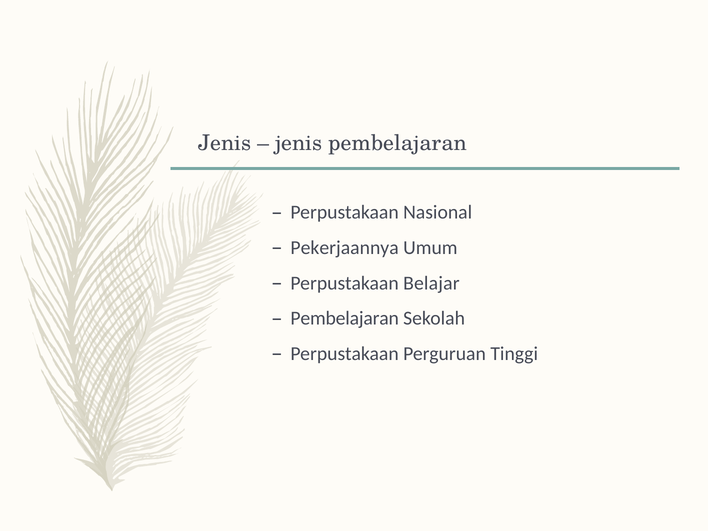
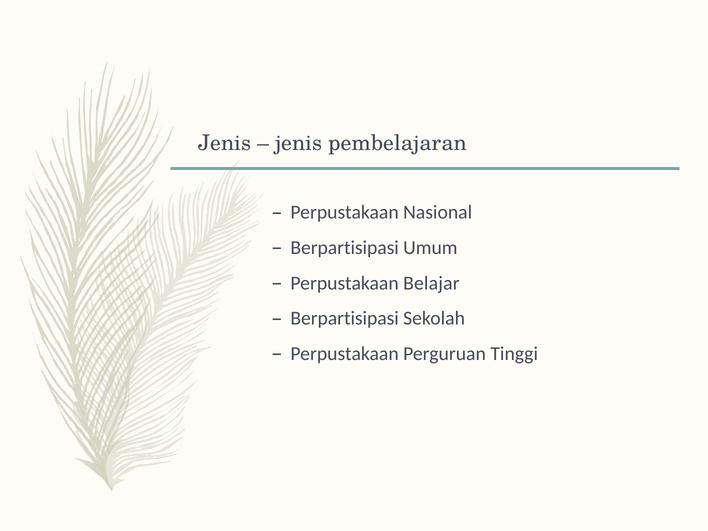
Pekerjaannya at (345, 248): Pekerjaannya -> Berpartisipasi
Pembelajaran at (345, 318): Pembelajaran -> Berpartisipasi
